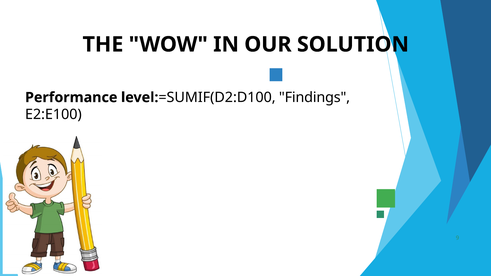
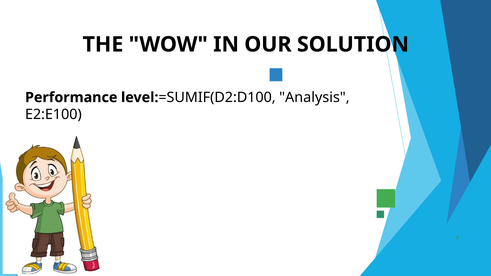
Findings: Findings -> Analysis
